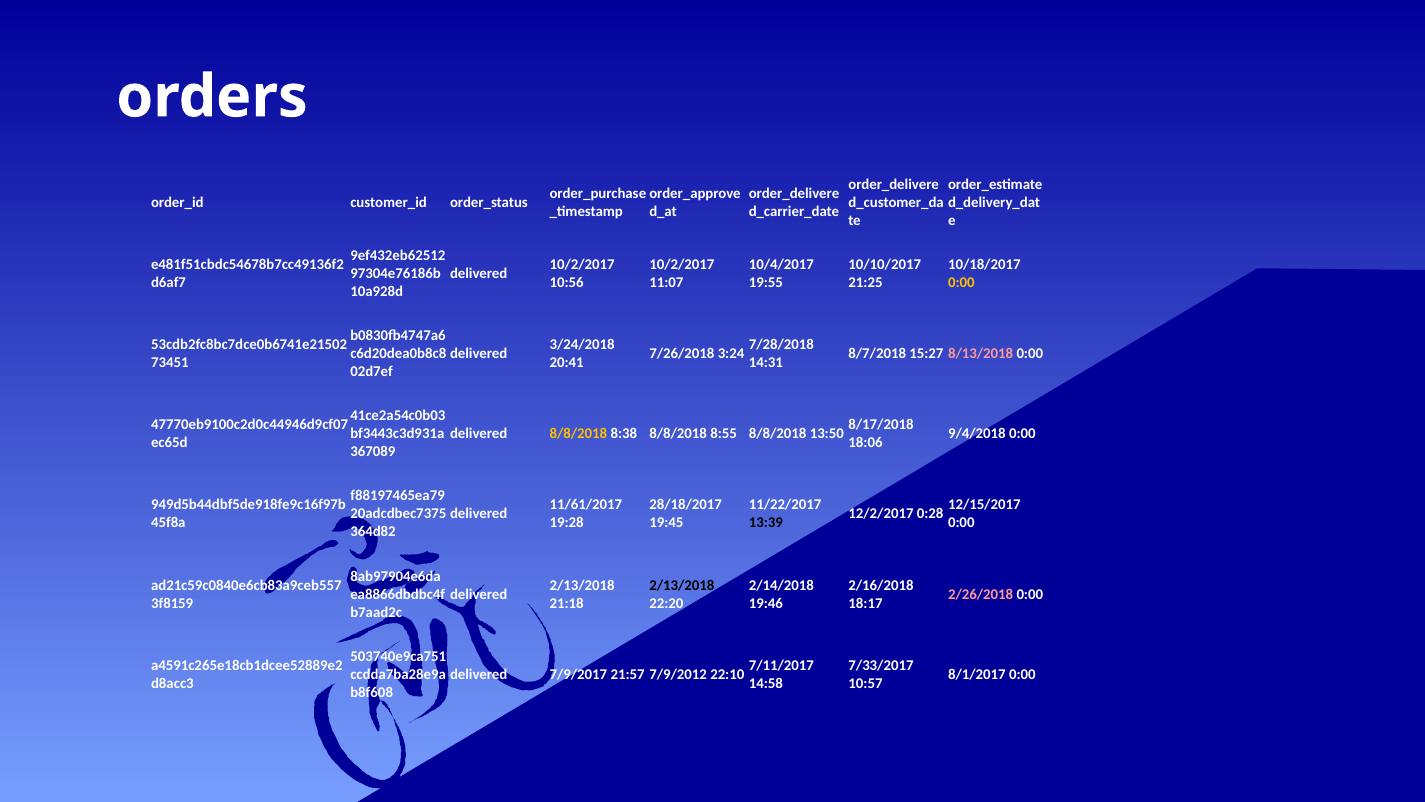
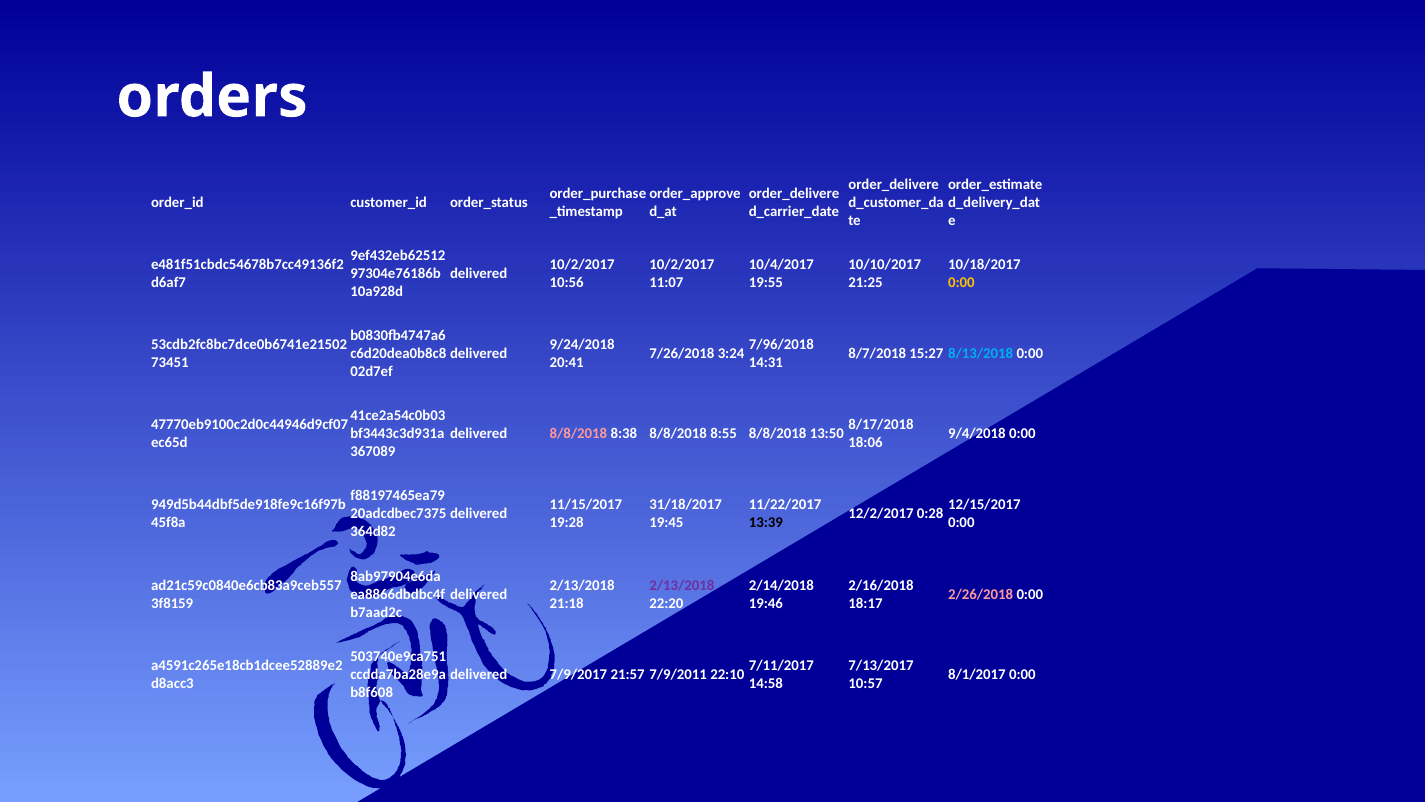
3/24/2018: 3/24/2018 -> 9/24/2018
7/28/2018: 7/28/2018 -> 7/96/2018
8/13/2018 colour: pink -> light blue
8/8/2018 at (578, 433) colour: yellow -> pink
11/61/2017: 11/61/2017 -> 11/15/2017
28/18/2017: 28/18/2017 -> 31/18/2017
2/13/2018 at (682, 585) colour: black -> purple
7/33/2017: 7/33/2017 -> 7/13/2017
7/9/2012: 7/9/2012 -> 7/9/2011
